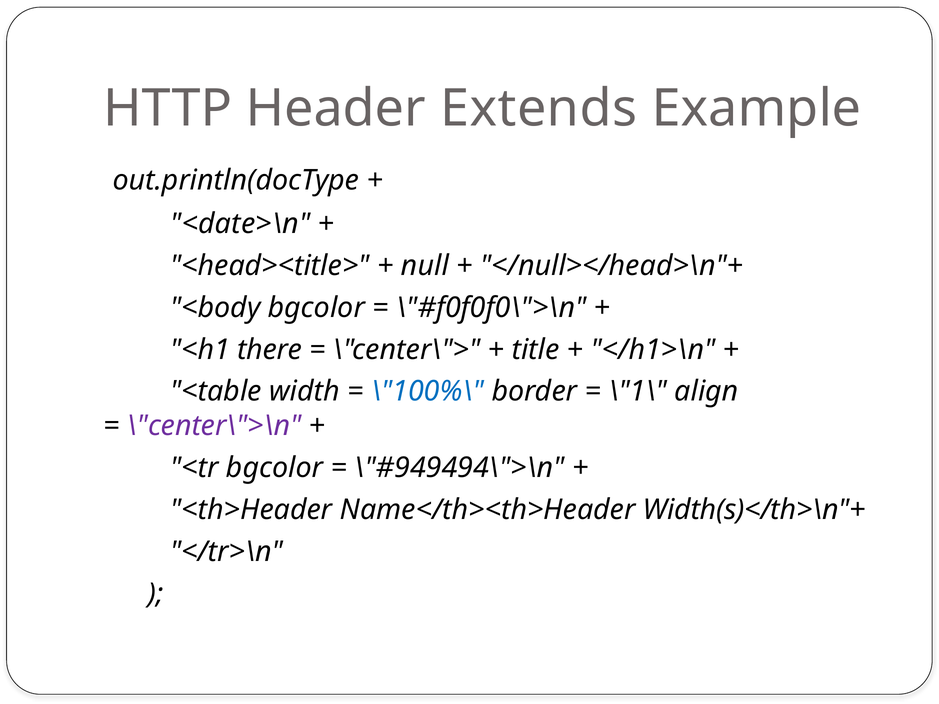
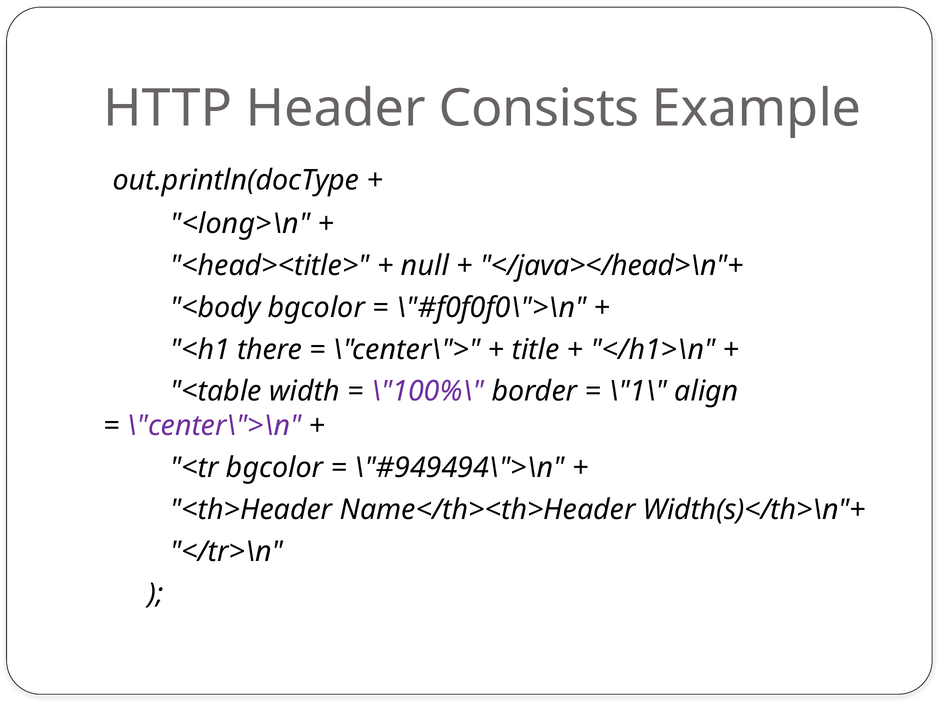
Extends: Extends -> Consists
<date>\n: <date>\n -> <long>\n
</null></head>\n"+: </null></head>\n"+ -> </java></head>\n"+
\"100%\ colour: blue -> purple
